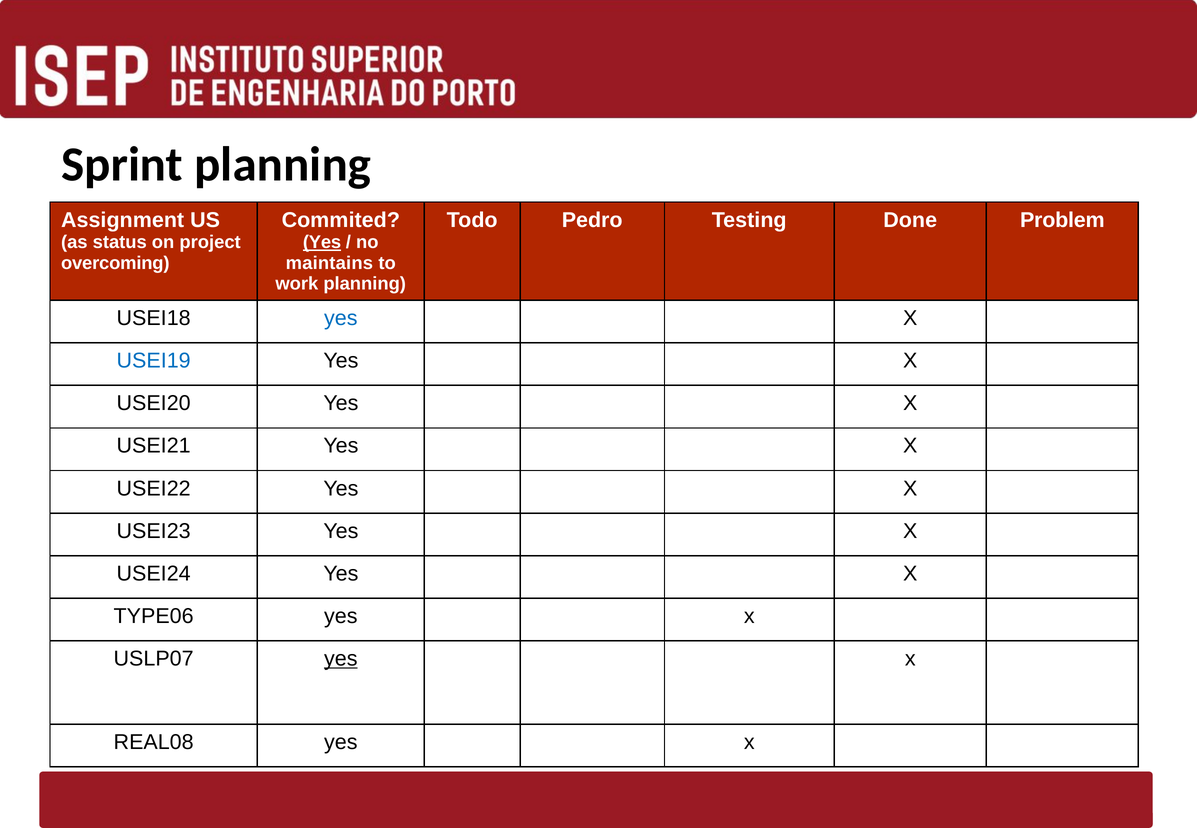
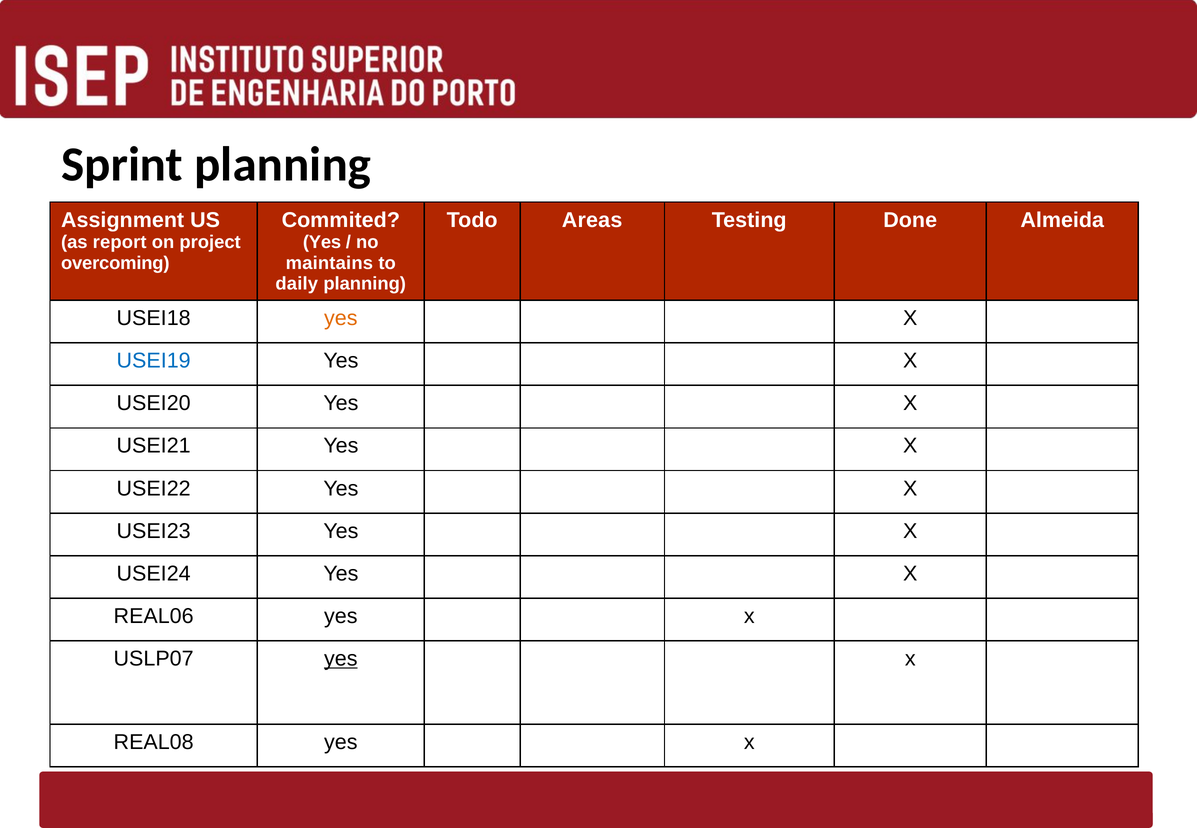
Pedro: Pedro -> Areas
Problem: Problem -> Almeida
status: status -> report
Yes at (322, 243) underline: present -> none
work: work -> daily
yes at (341, 318) colour: blue -> orange
TYPE06: TYPE06 -> REAL06
